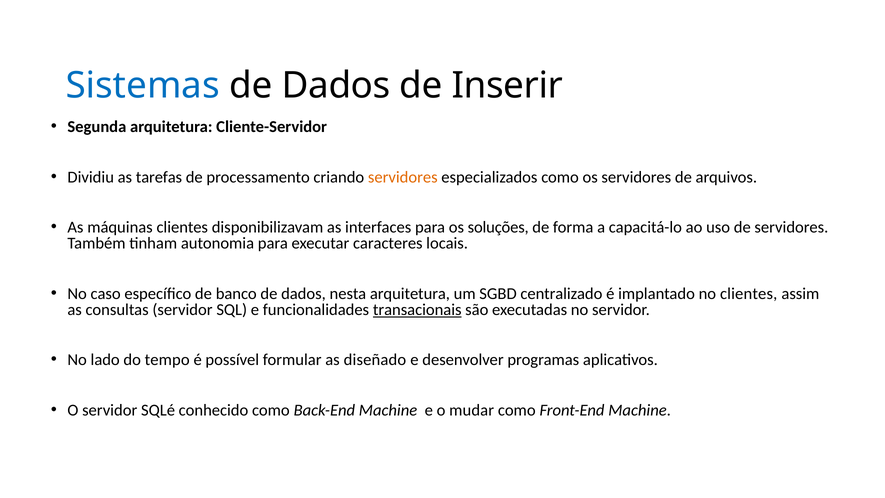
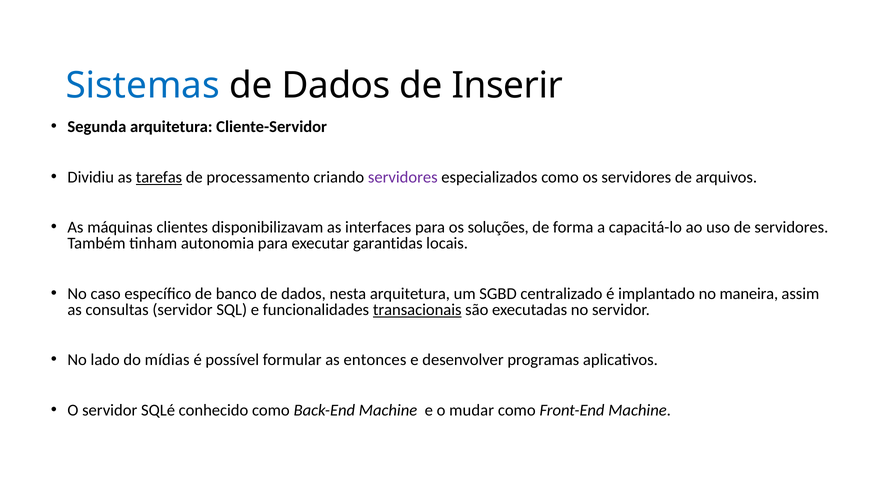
tarefas underline: none -> present
servidores at (403, 177) colour: orange -> purple
caracteres: caracteres -> garantidas
no clientes: clientes -> maneira
tempo: tempo -> mídias
diseñado: diseñado -> entonces
